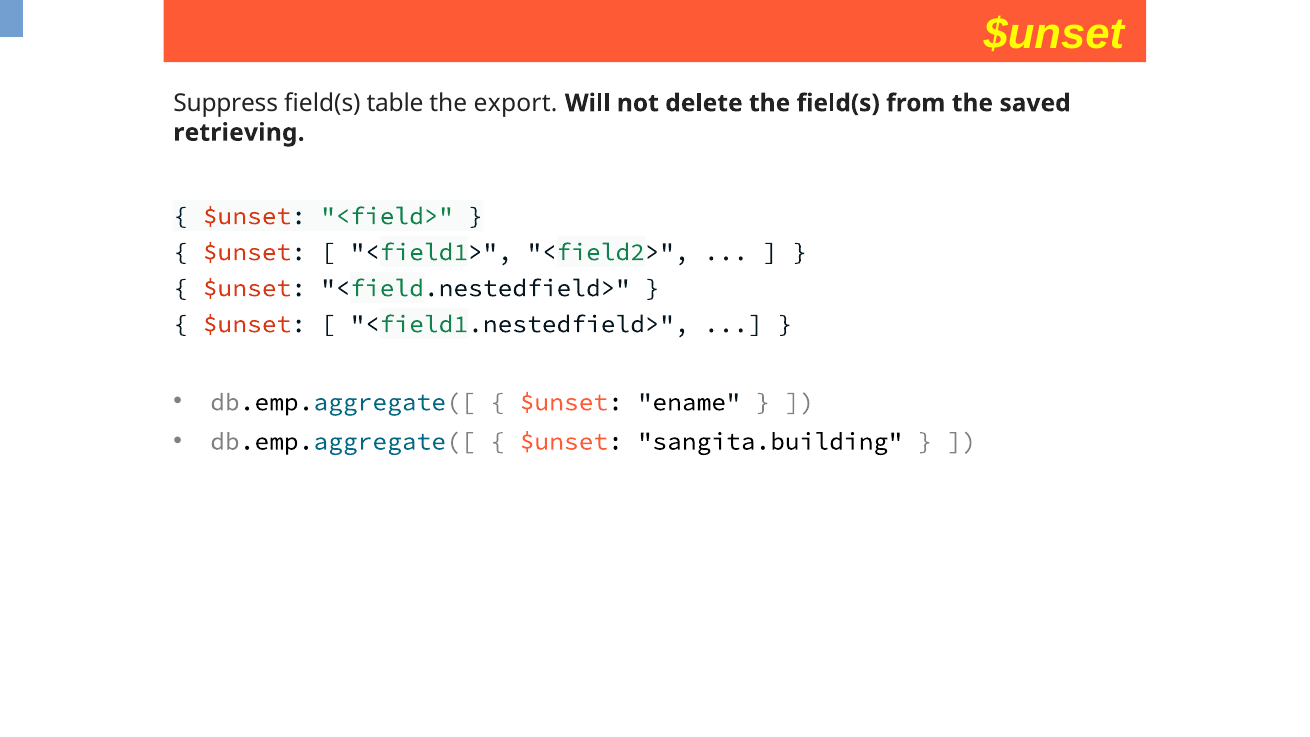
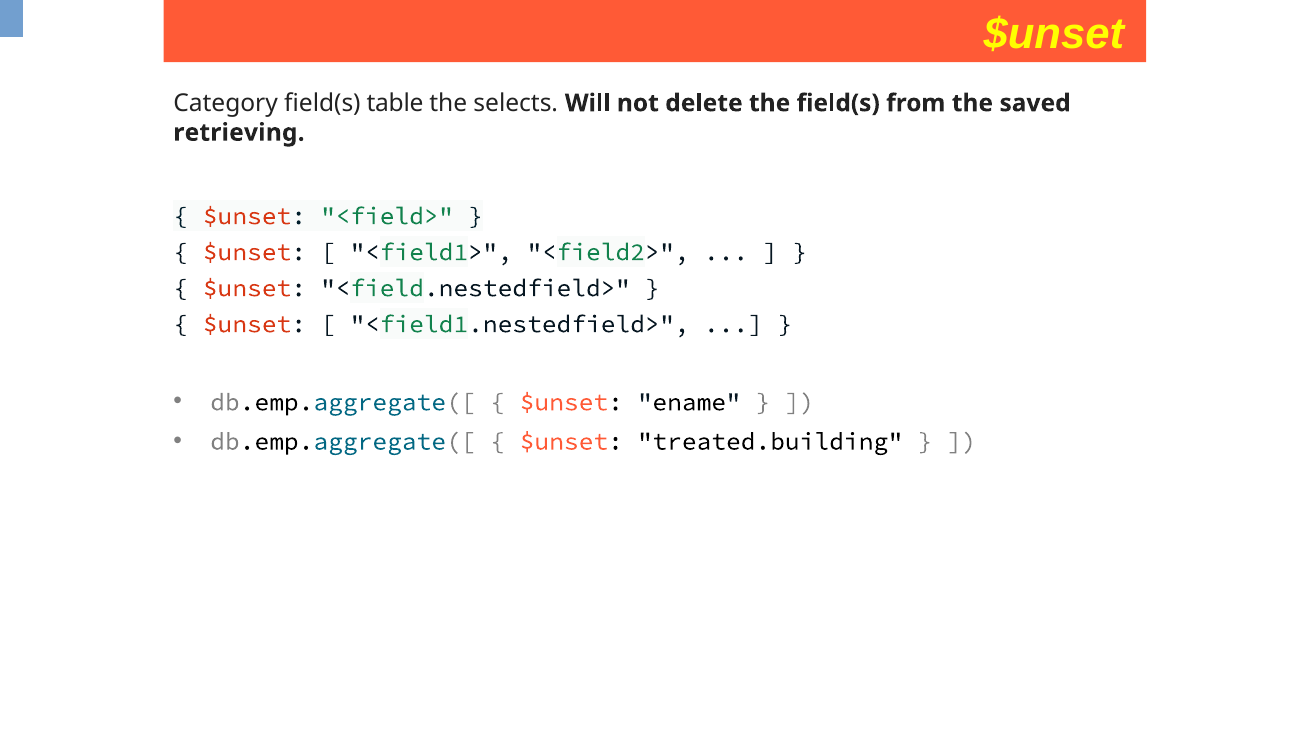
Suppress: Suppress -> Category
export: export -> selects
sangita.building: sangita.building -> treated.building
